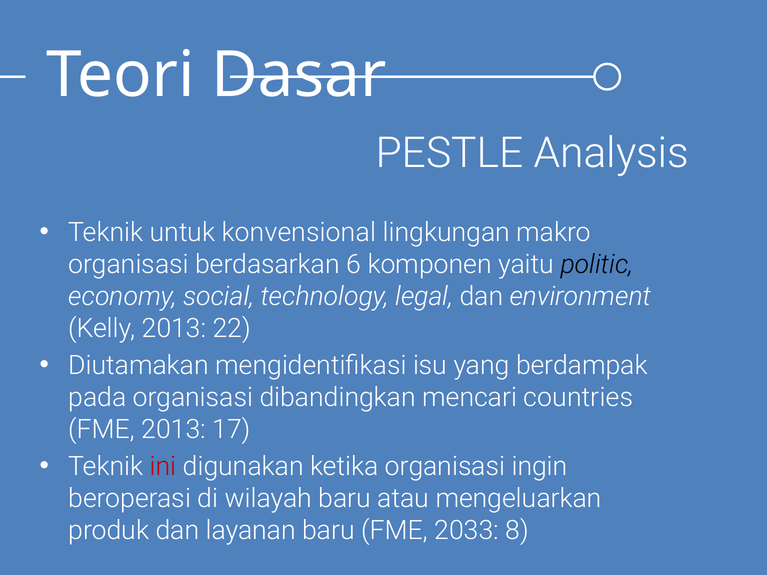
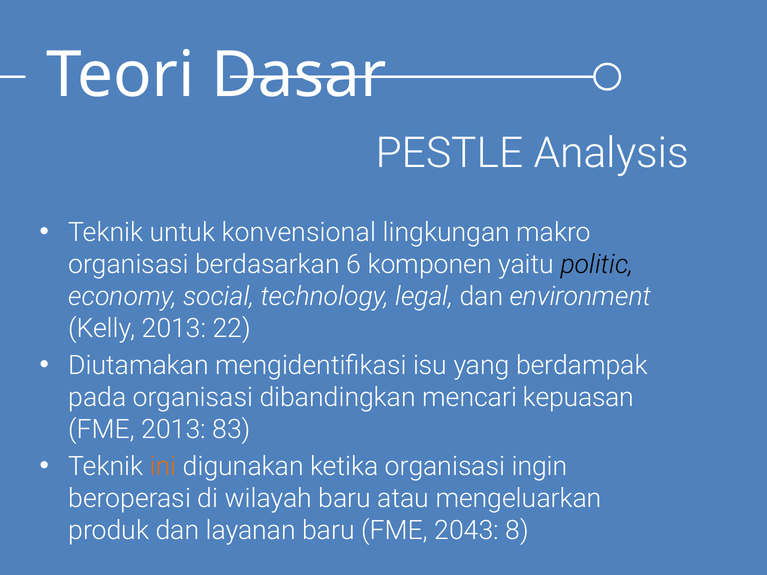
countries: countries -> kepuasan
17: 17 -> 83
ini colour: red -> orange
2033: 2033 -> 2043
